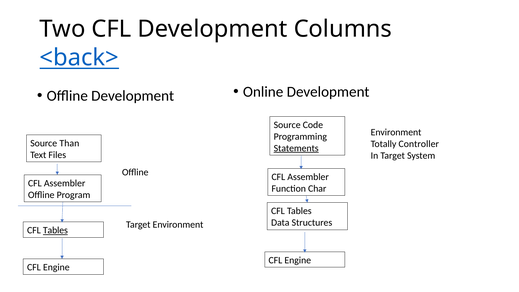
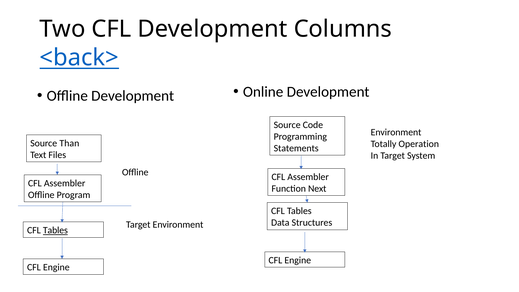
Controller: Controller -> Operation
Statements underline: present -> none
Char: Char -> Next
